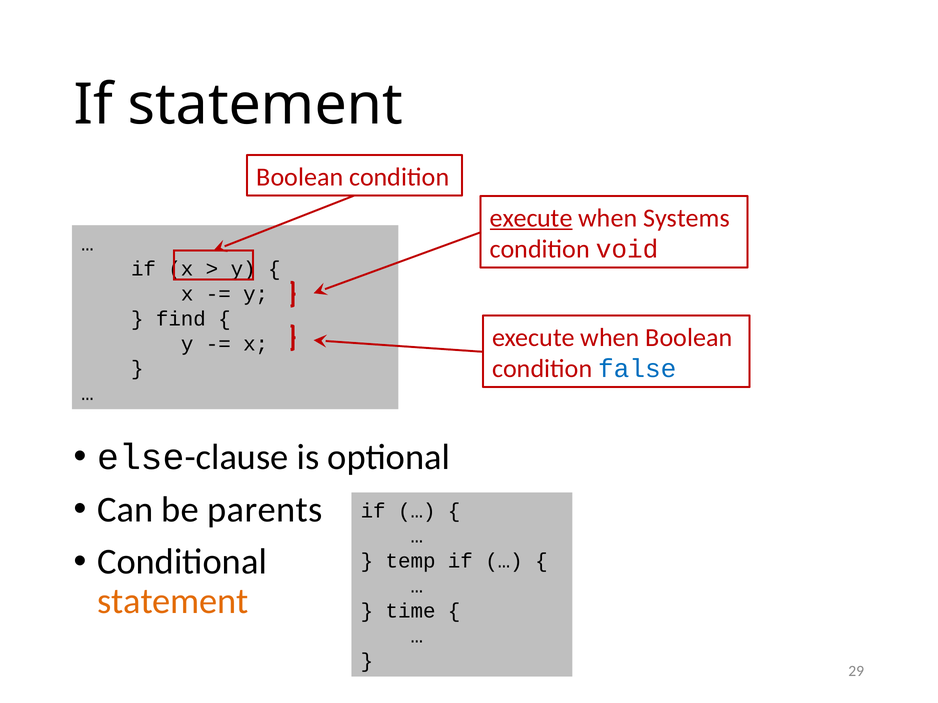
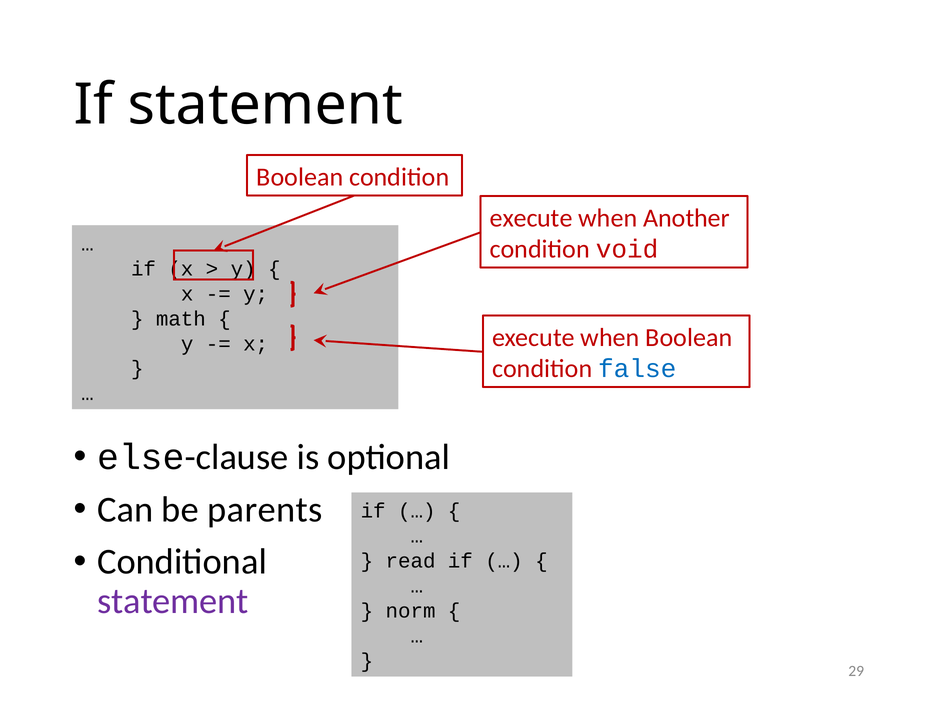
execute at (531, 218) underline: present -> none
Systems: Systems -> Another
find: find -> math
temp: temp -> read
statement at (173, 602) colour: orange -> purple
time: time -> norm
